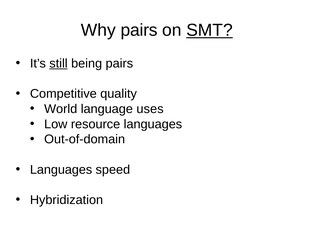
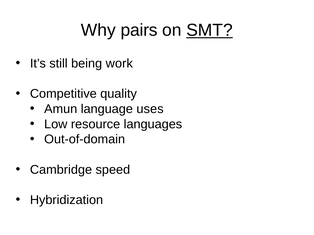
still underline: present -> none
being pairs: pairs -> work
World: World -> Amun
Languages at (61, 170): Languages -> Cambridge
